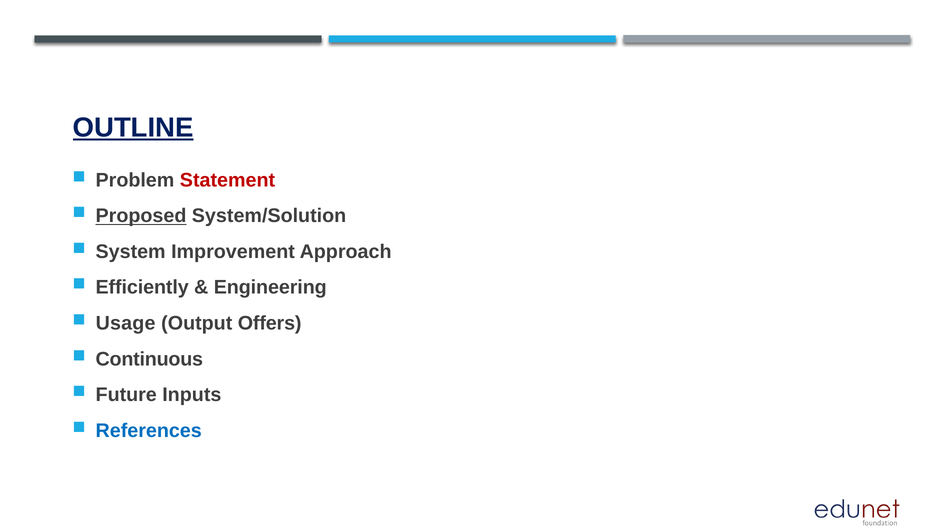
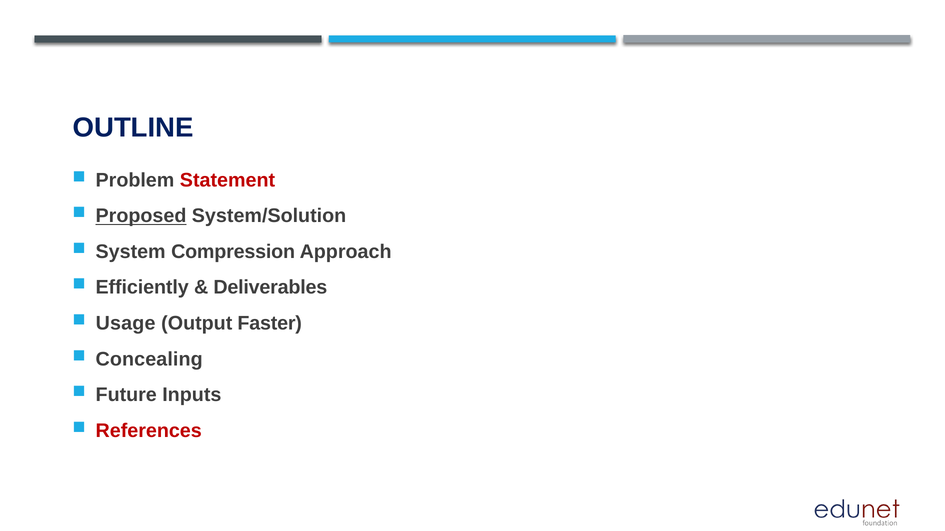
OUTLINE underline: present -> none
Improvement: Improvement -> Compression
Engineering: Engineering -> Deliverables
Offers: Offers -> Faster
Continuous: Continuous -> Concealing
References colour: blue -> red
